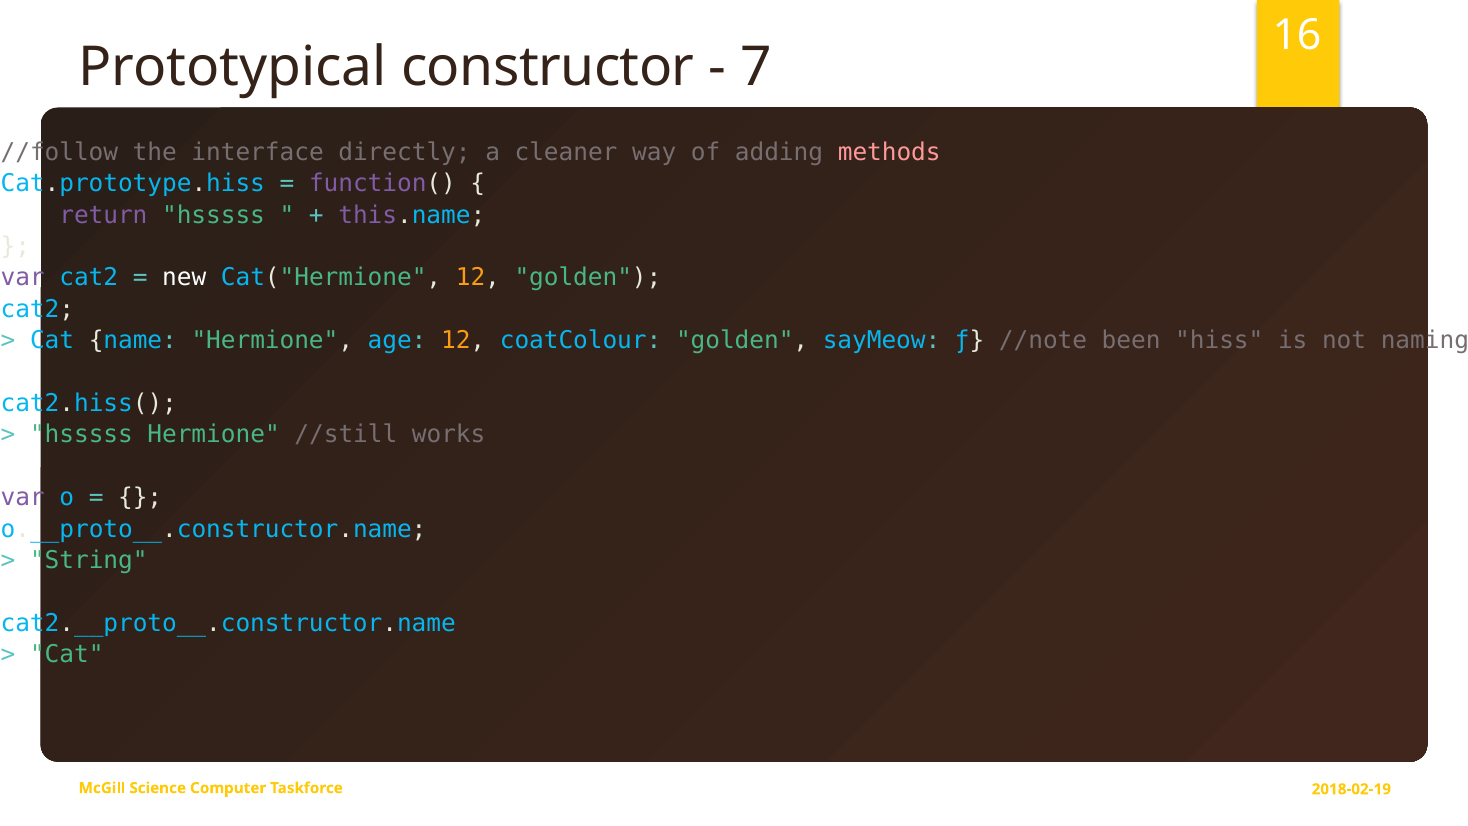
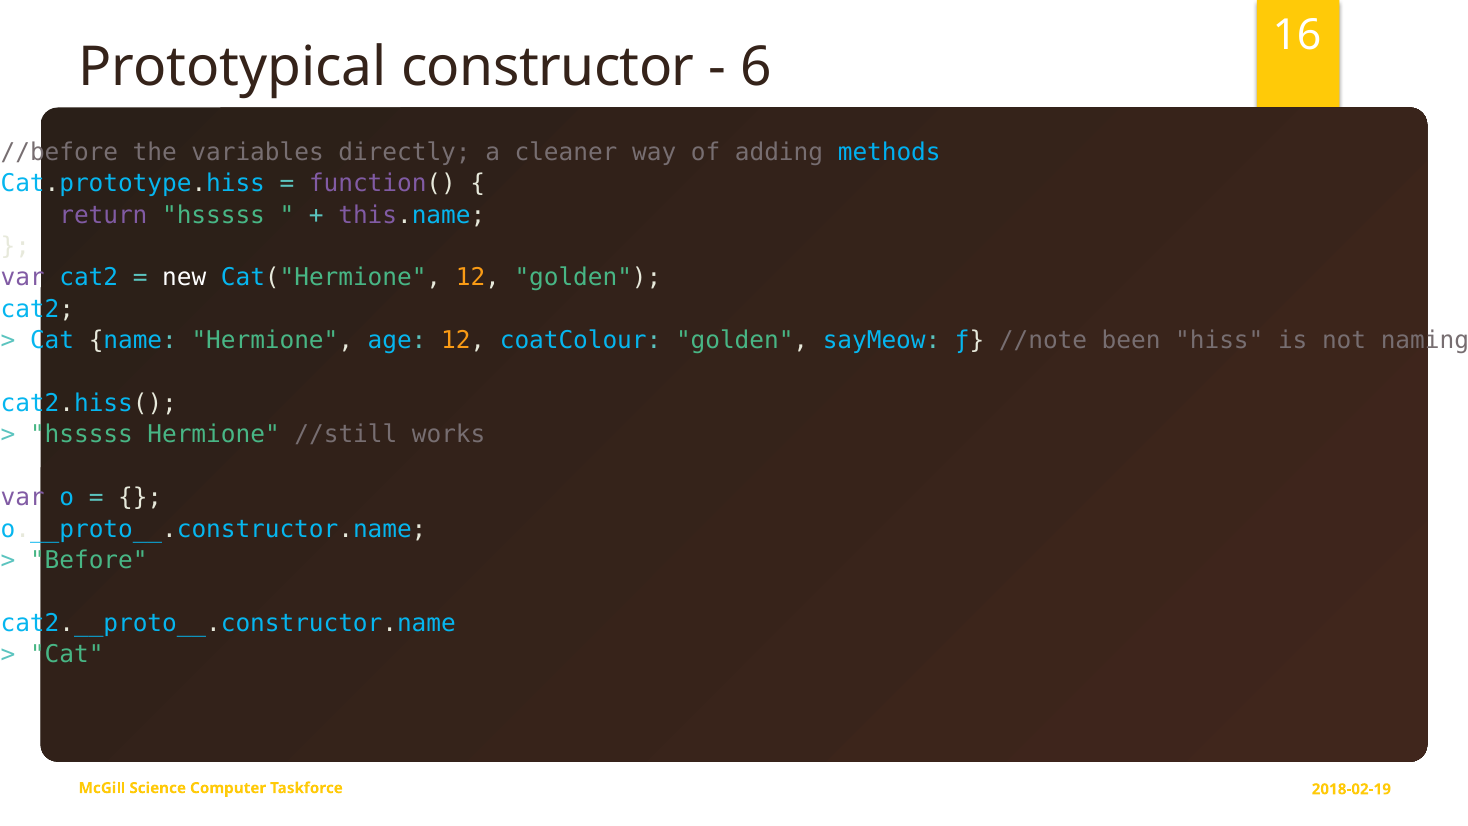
7: 7 -> 6
//follow: //follow -> //before
interface: interface -> variables
methods colour: pink -> light blue
String: String -> Before
